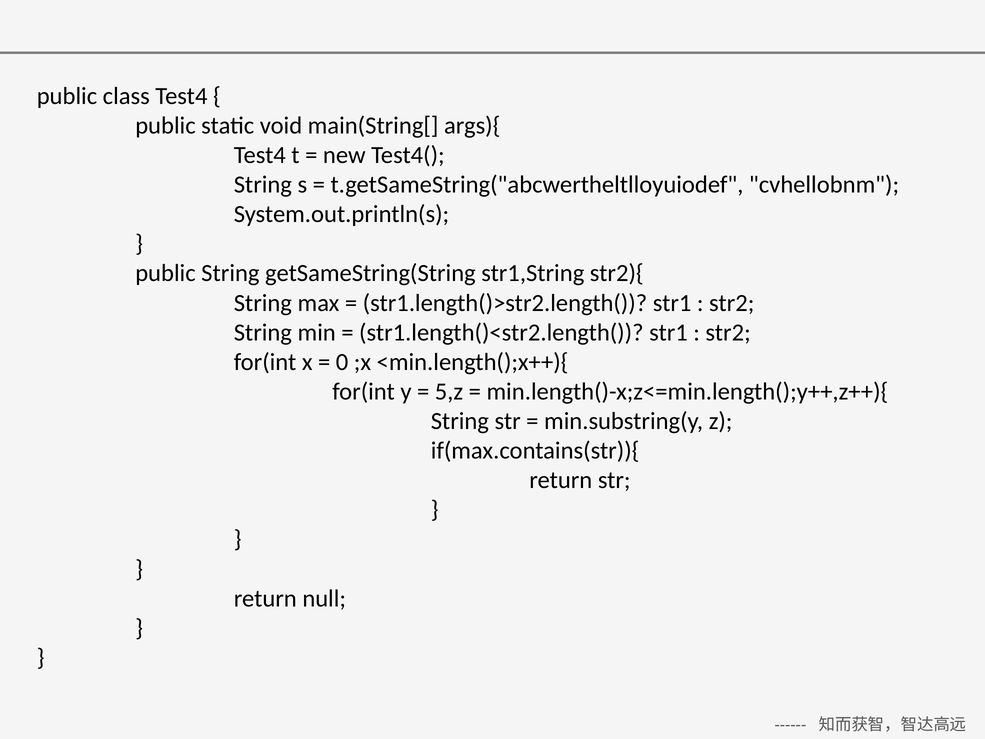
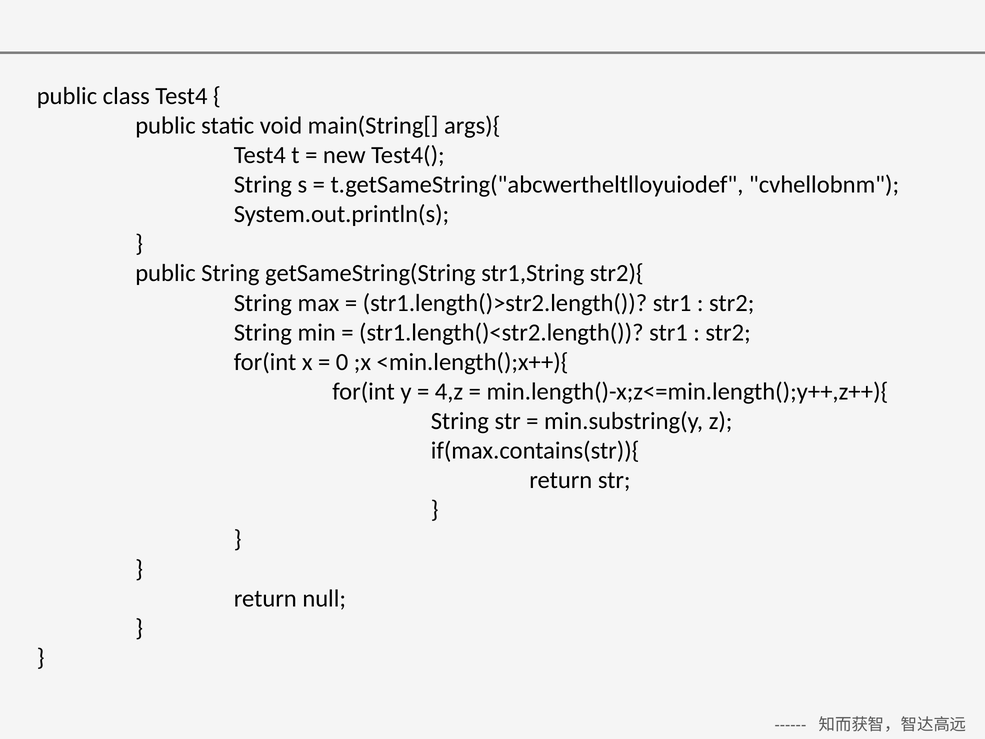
5,z: 5,z -> 4,z
